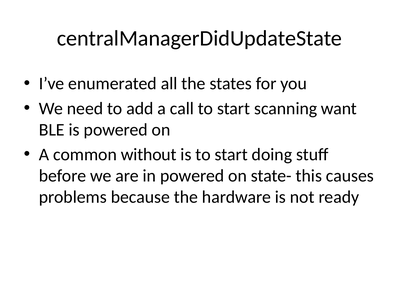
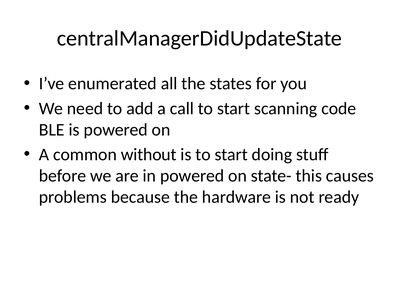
want: want -> code
